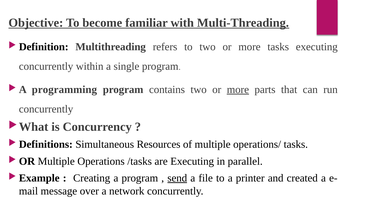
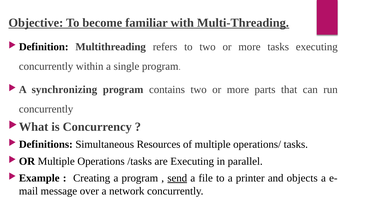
programming: programming -> synchronizing
more at (238, 90) underline: present -> none
created: created -> objects
